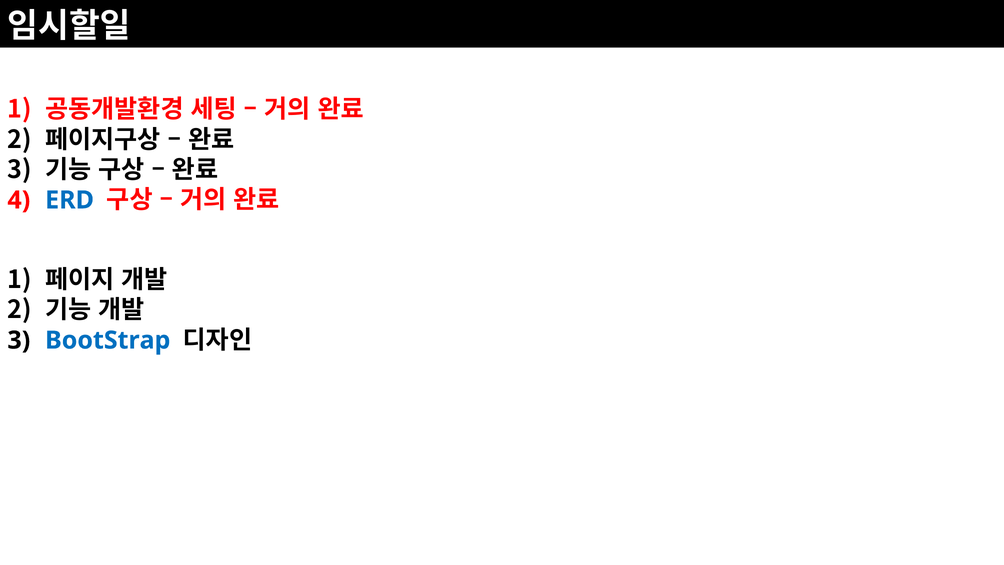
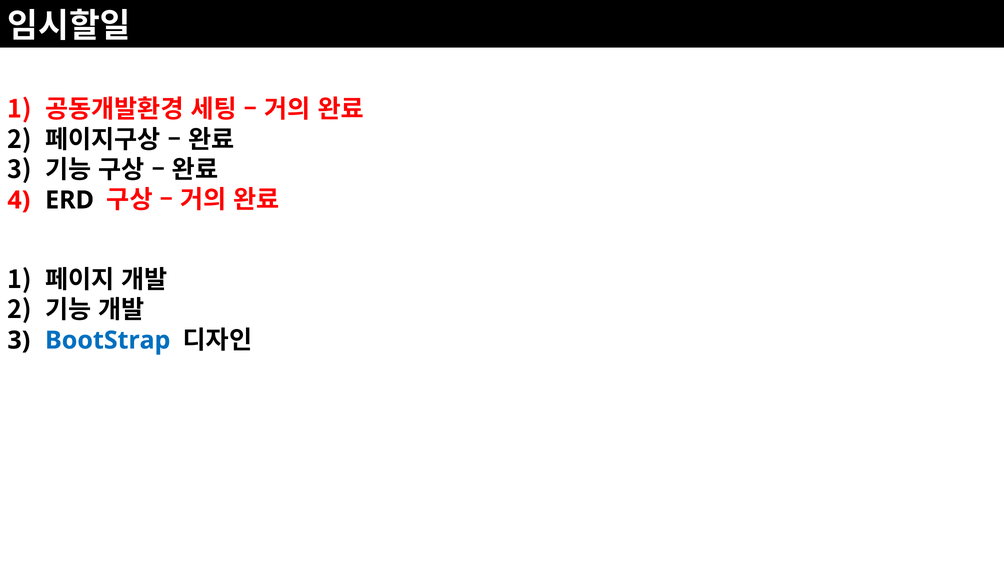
ERD colour: blue -> black
